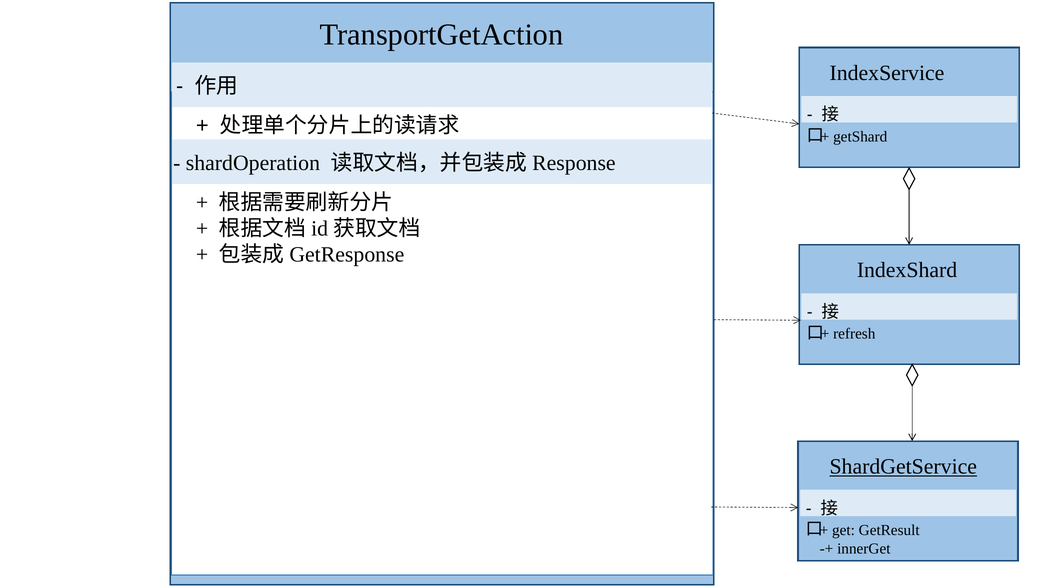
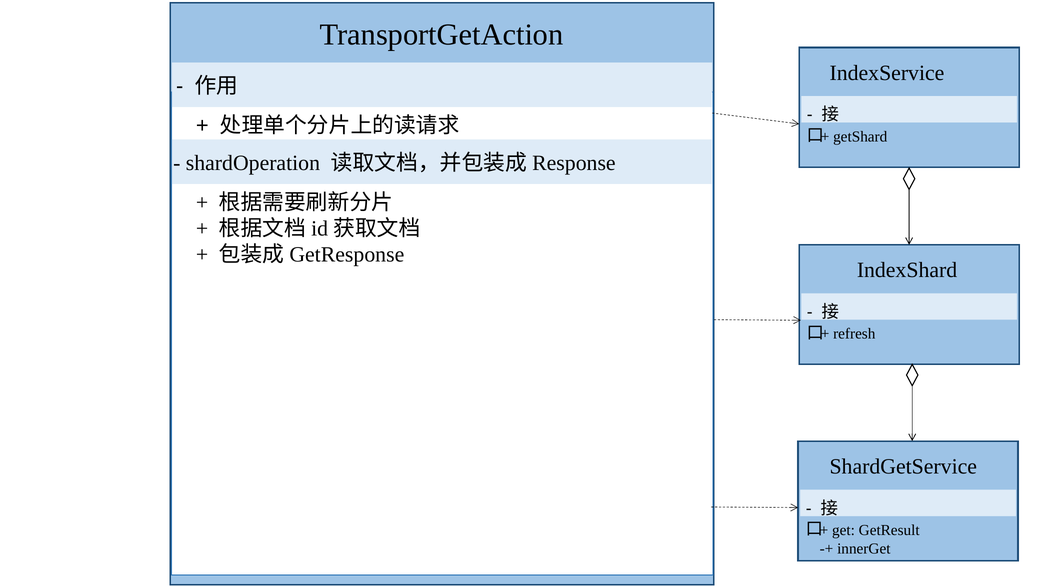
ShardGetService underline: present -> none
